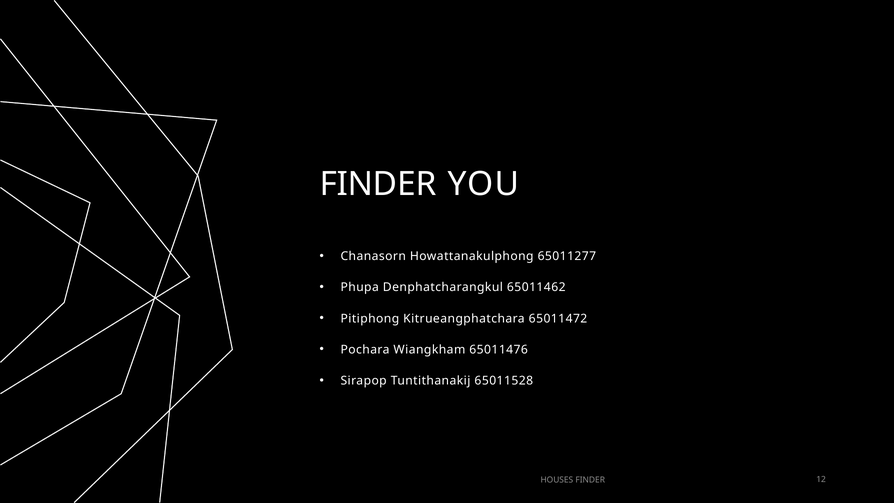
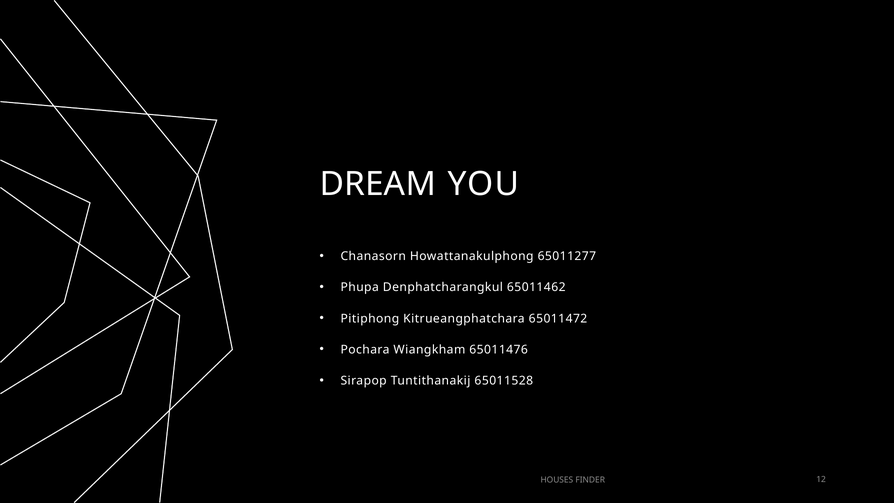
FINDER at (378, 184): FINDER -> DREAM
